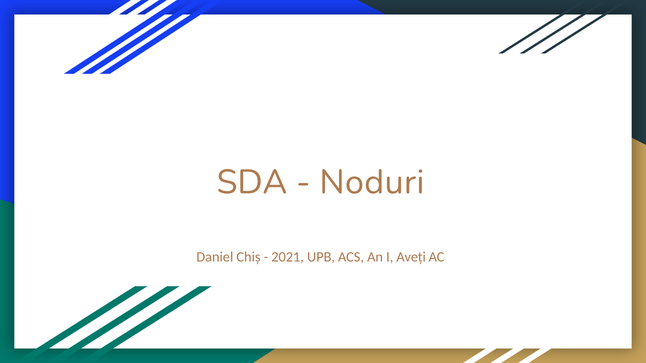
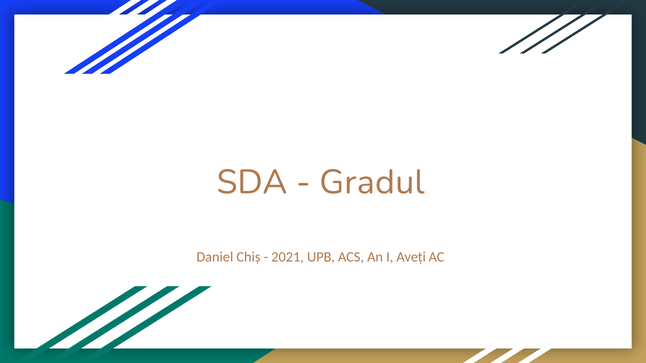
Noduri: Noduri -> Gradul
